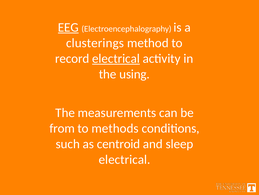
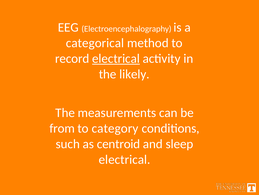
EEG underline: present -> none
clusterings: clusterings -> categorical
using: using -> likely
methods: methods -> category
